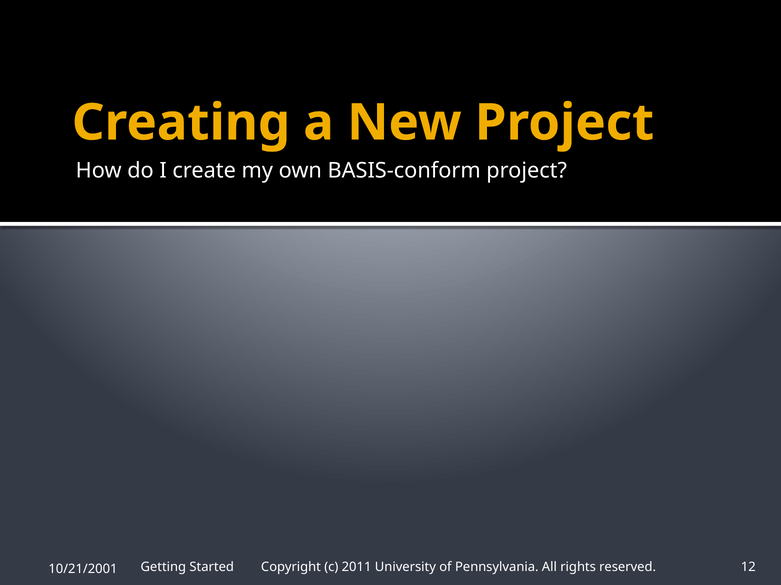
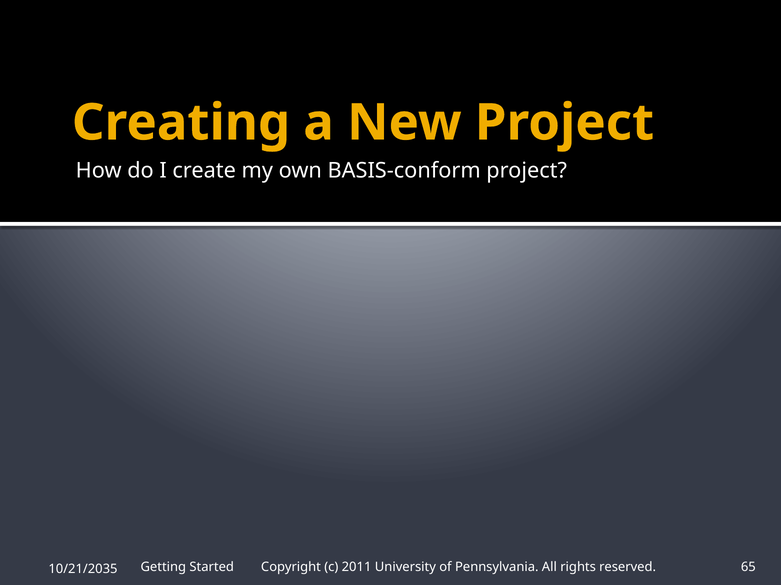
12: 12 -> 65
10/21/2001: 10/21/2001 -> 10/21/2035
